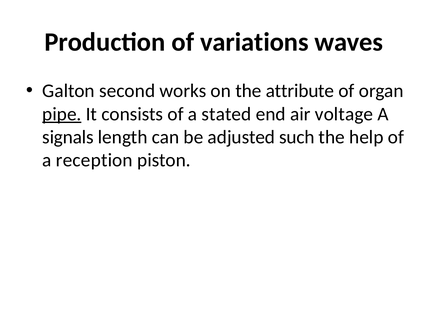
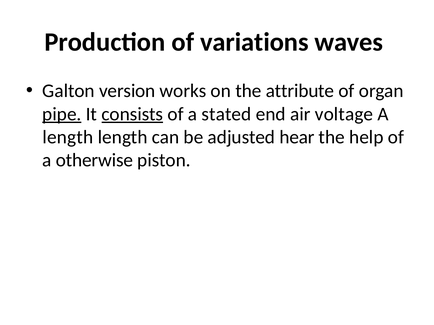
second: second -> version
consists underline: none -> present
signals at (68, 137): signals -> length
such: such -> hear
reception: reception -> otherwise
